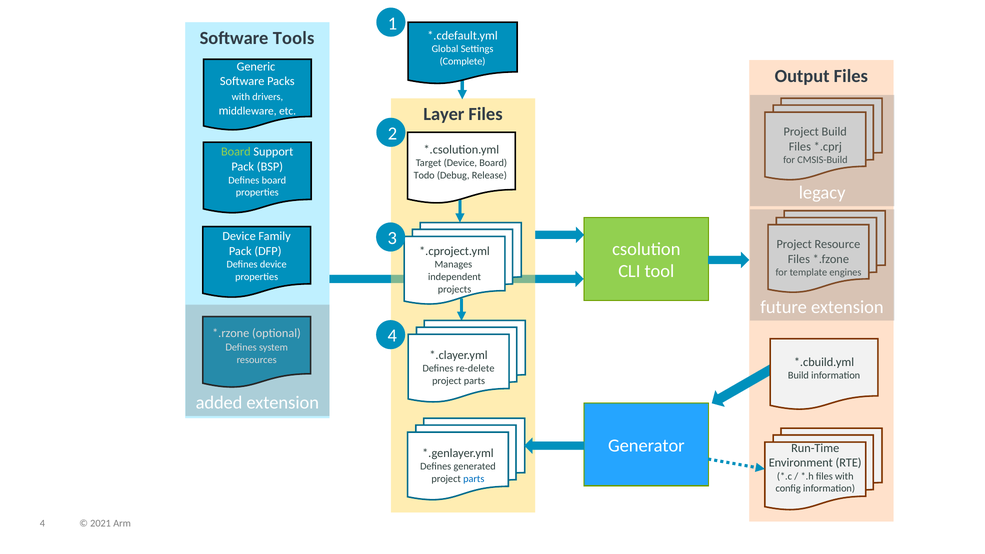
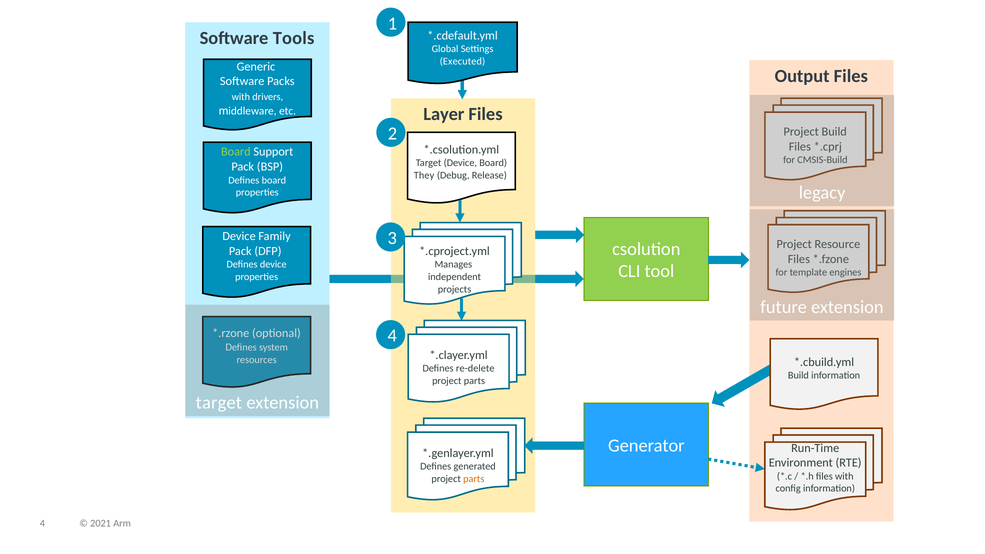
Complete: Complete -> Executed
Todo: Todo -> They
added at (219, 403): added -> target
parts at (474, 479) colour: blue -> orange
